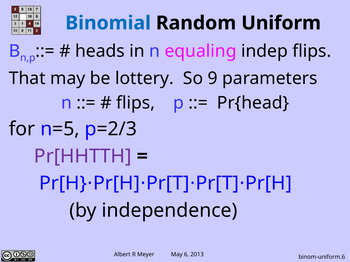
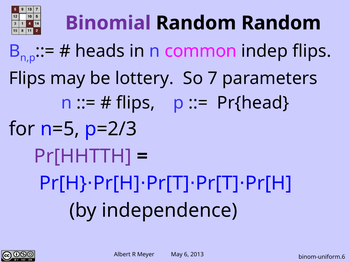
Binomial colour: blue -> purple
Random Uniform: Uniform -> Random
equaling: equaling -> common
That at (27, 79): That -> Flips
9: 9 -> 7
